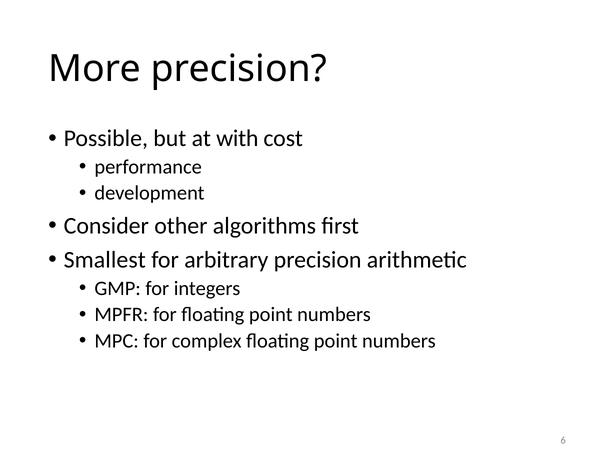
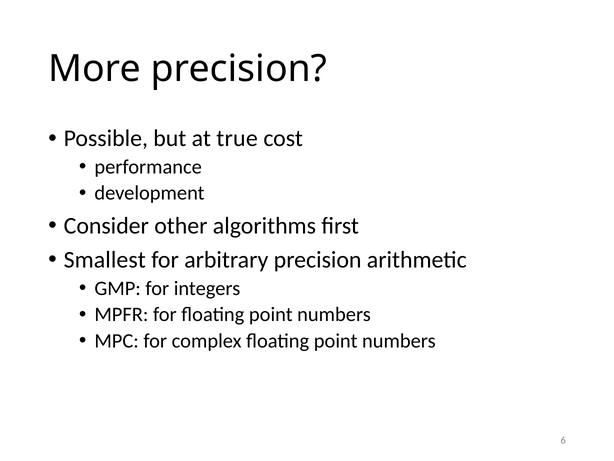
with: with -> true
